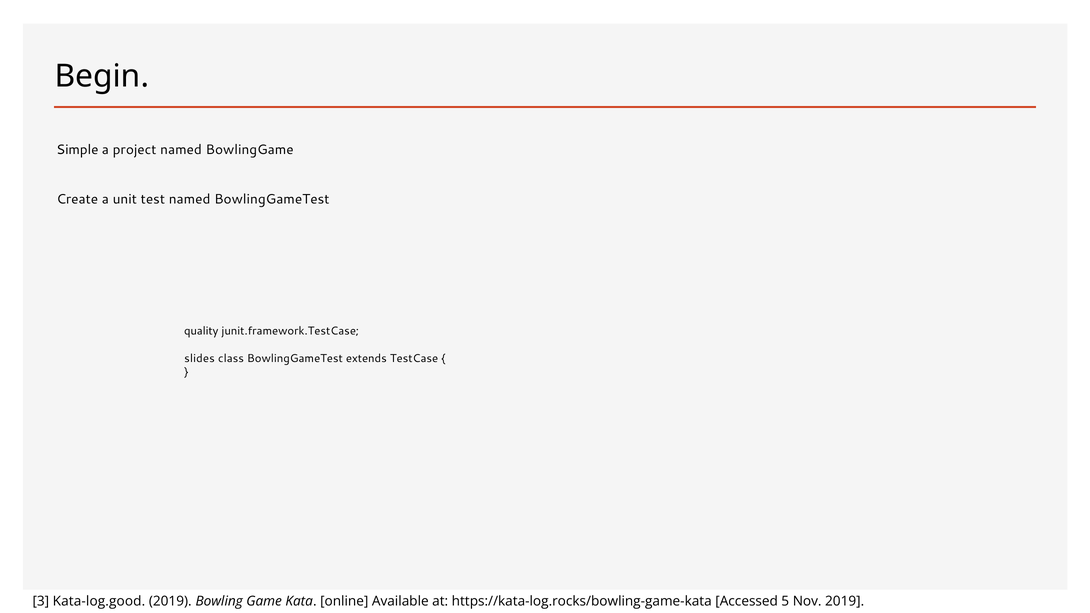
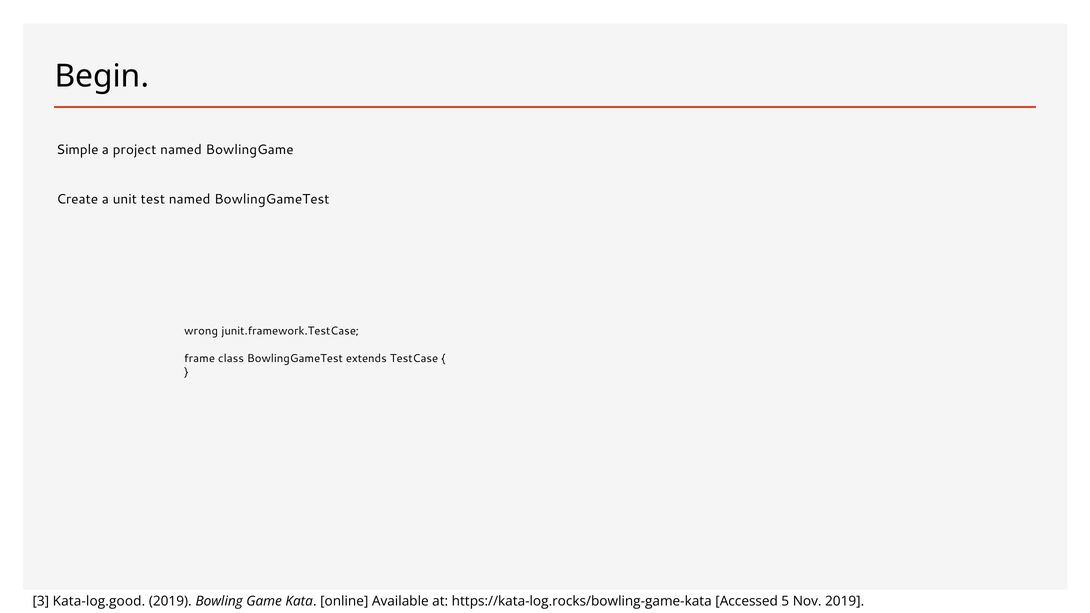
quality: quality -> wrong
slides: slides -> frame
